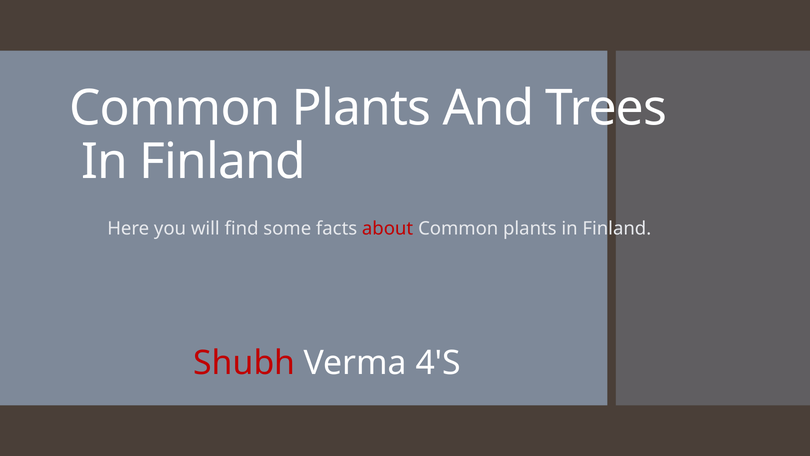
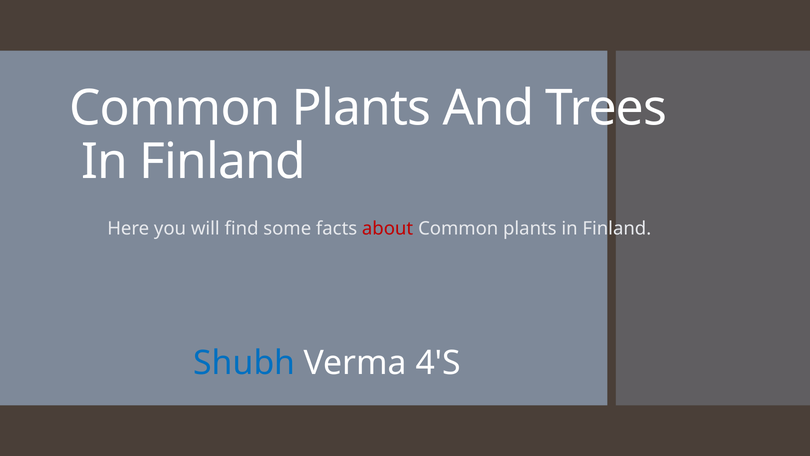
Shubh colour: red -> blue
